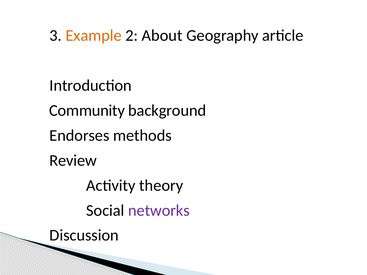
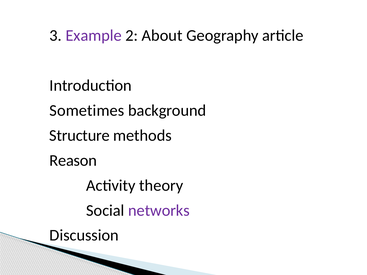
Example colour: orange -> purple
Community: Community -> Sometimes
Endorses: Endorses -> Structure
Review: Review -> Reason
